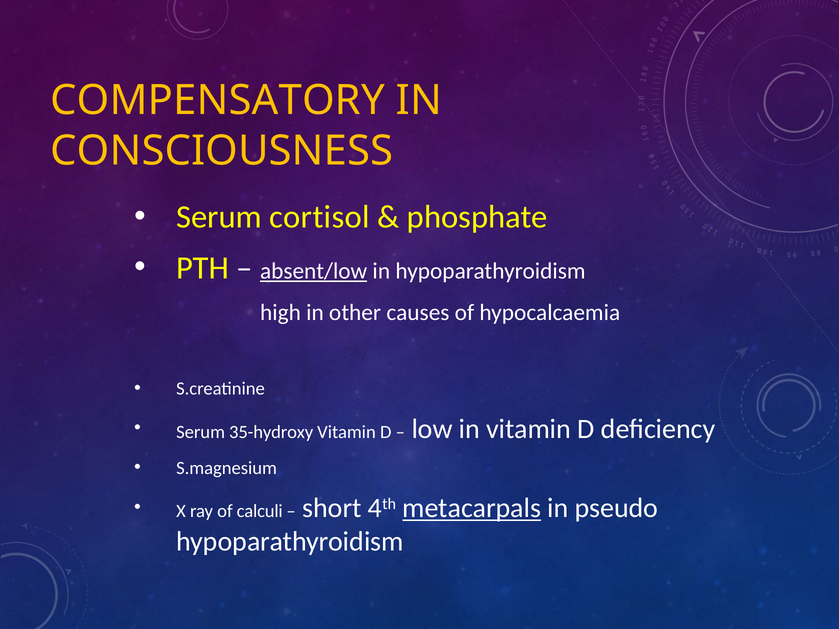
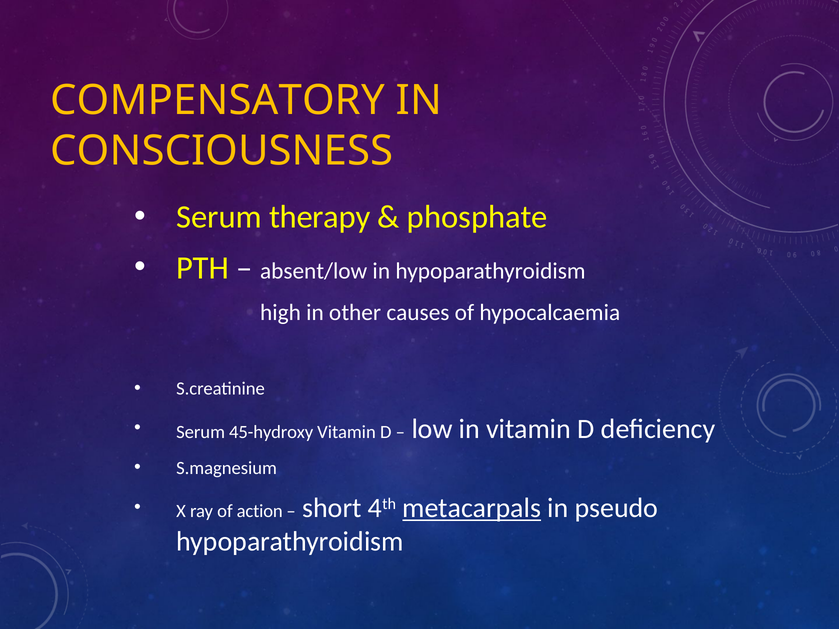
cortisol: cortisol -> therapy
absent/low underline: present -> none
35-hydroxy: 35-hydroxy -> 45-hydroxy
calculi: calculi -> action
